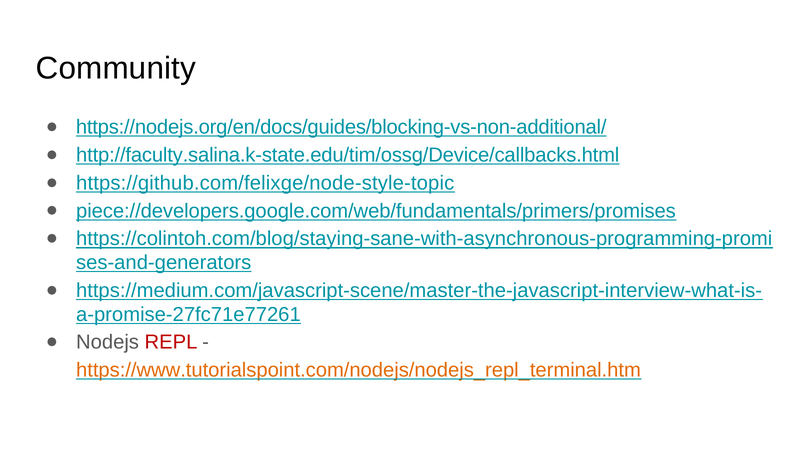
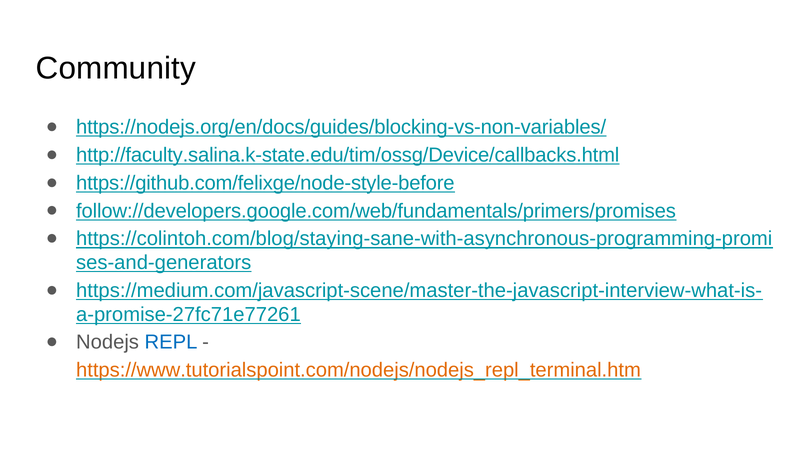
https://nodejs.org/en/docs/guides/blocking-vs-non-additional/: https://nodejs.org/en/docs/guides/blocking-vs-non-additional/ -> https://nodejs.org/en/docs/guides/blocking-vs-non-variables/
https://github.com/felixge/node-style-topic: https://github.com/felixge/node-style-topic -> https://github.com/felixge/node-style-before
piece://developers.google.com/web/fundamentals/primers/promises: piece://developers.google.com/web/fundamentals/primers/promises -> follow://developers.google.com/web/fundamentals/primers/promises
REPL colour: red -> blue
